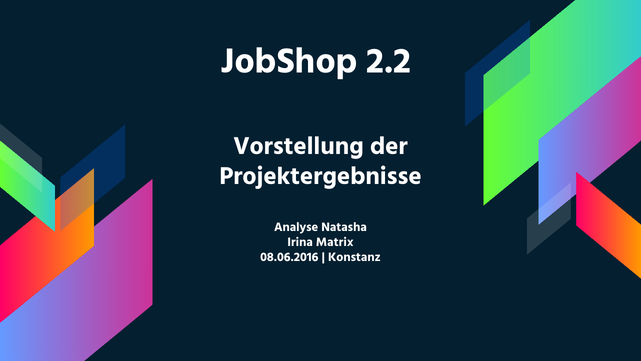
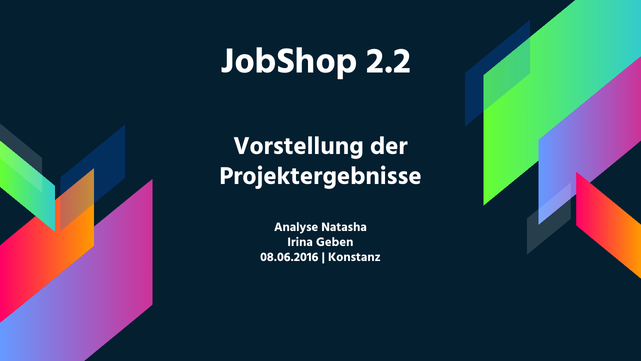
Matrix: Matrix -> Geben
